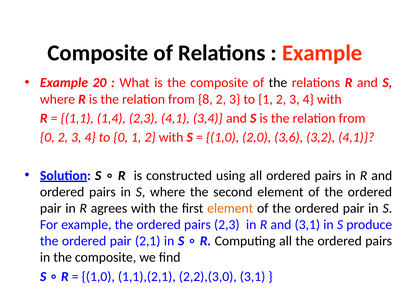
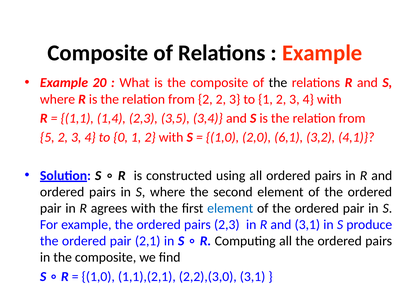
from 8: 8 -> 2
2,3 4,1: 4,1 -> 3,5
0 at (47, 138): 0 -> 5
3,6: 3,6 -> 6,1
element at (230, 209) colour: orange -> blue
